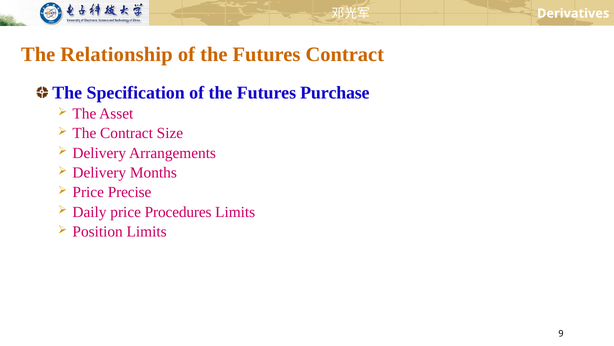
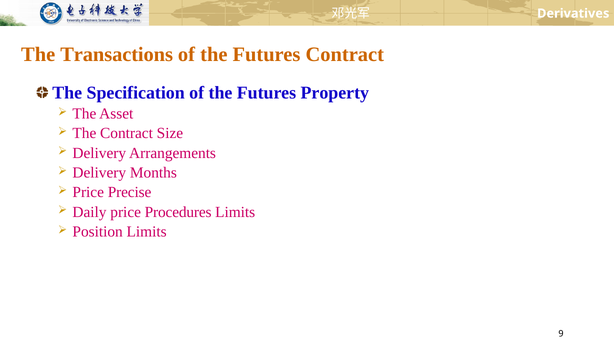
Relationship: Relationship -> Transactions
Purchase: Purchase -> Property
